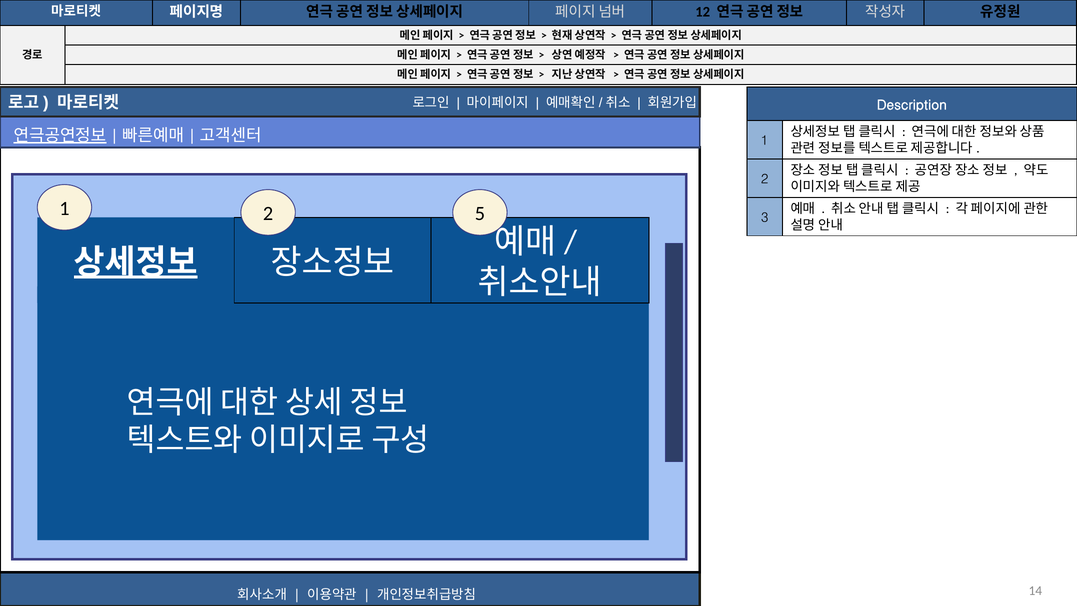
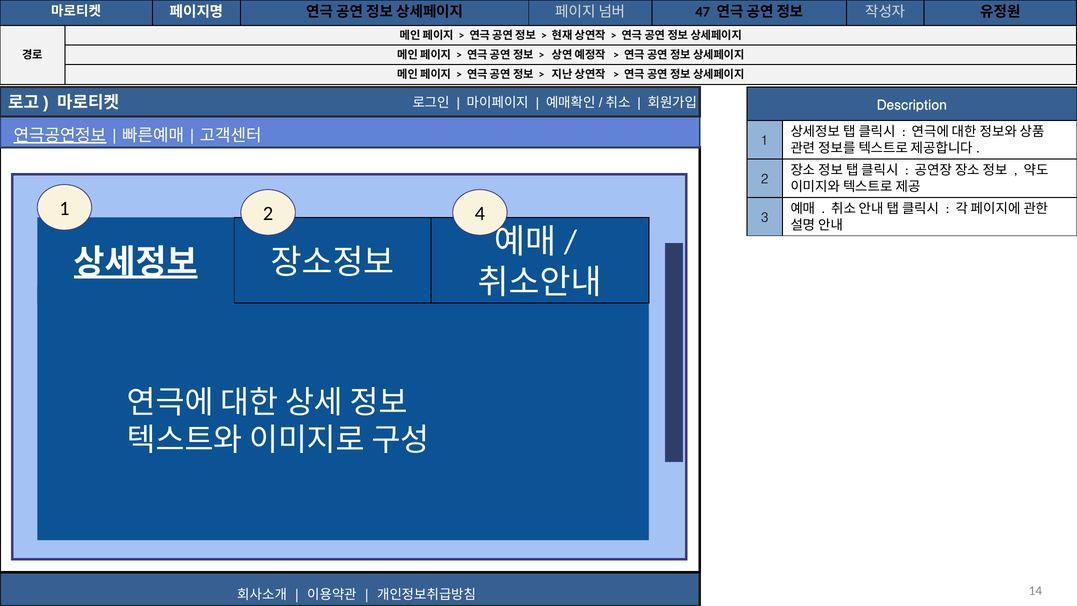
12: 12 -> 47
5: 5 -> 4
